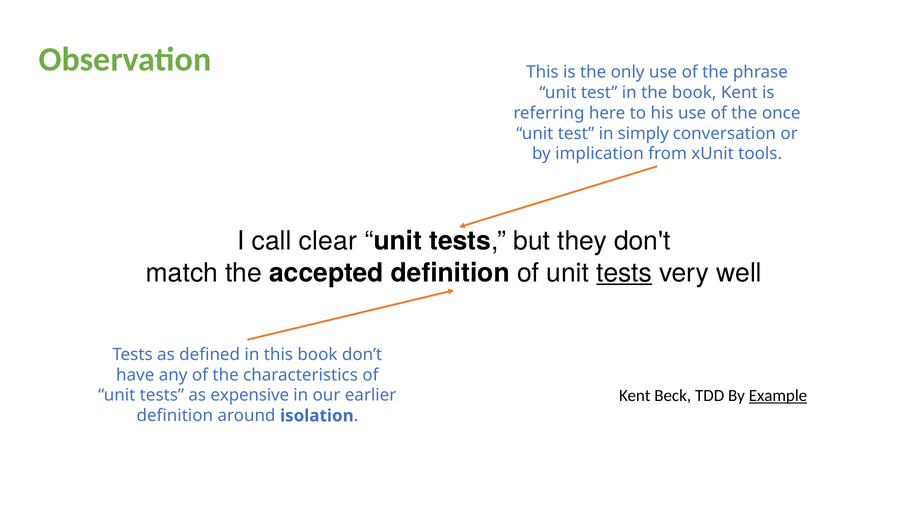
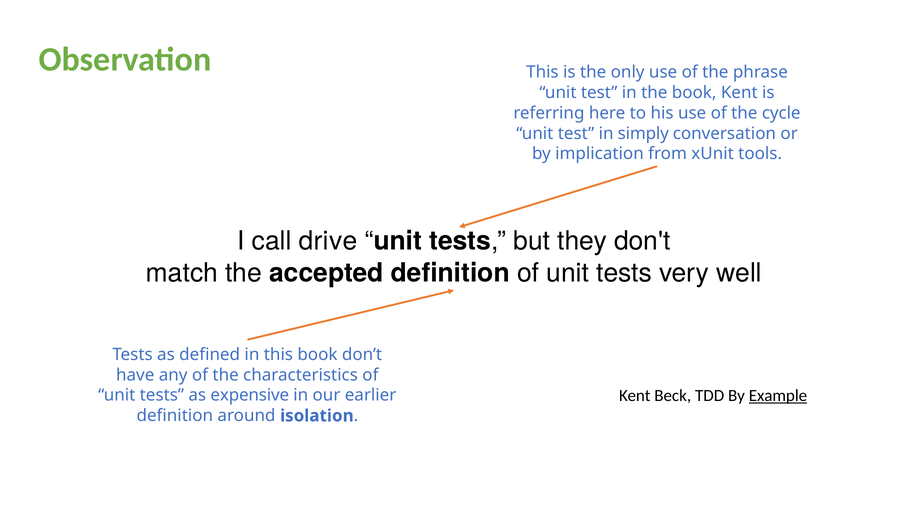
once: once -> cycle
clear: clear -> drive
tests at (624, 273) underline: present -> none
